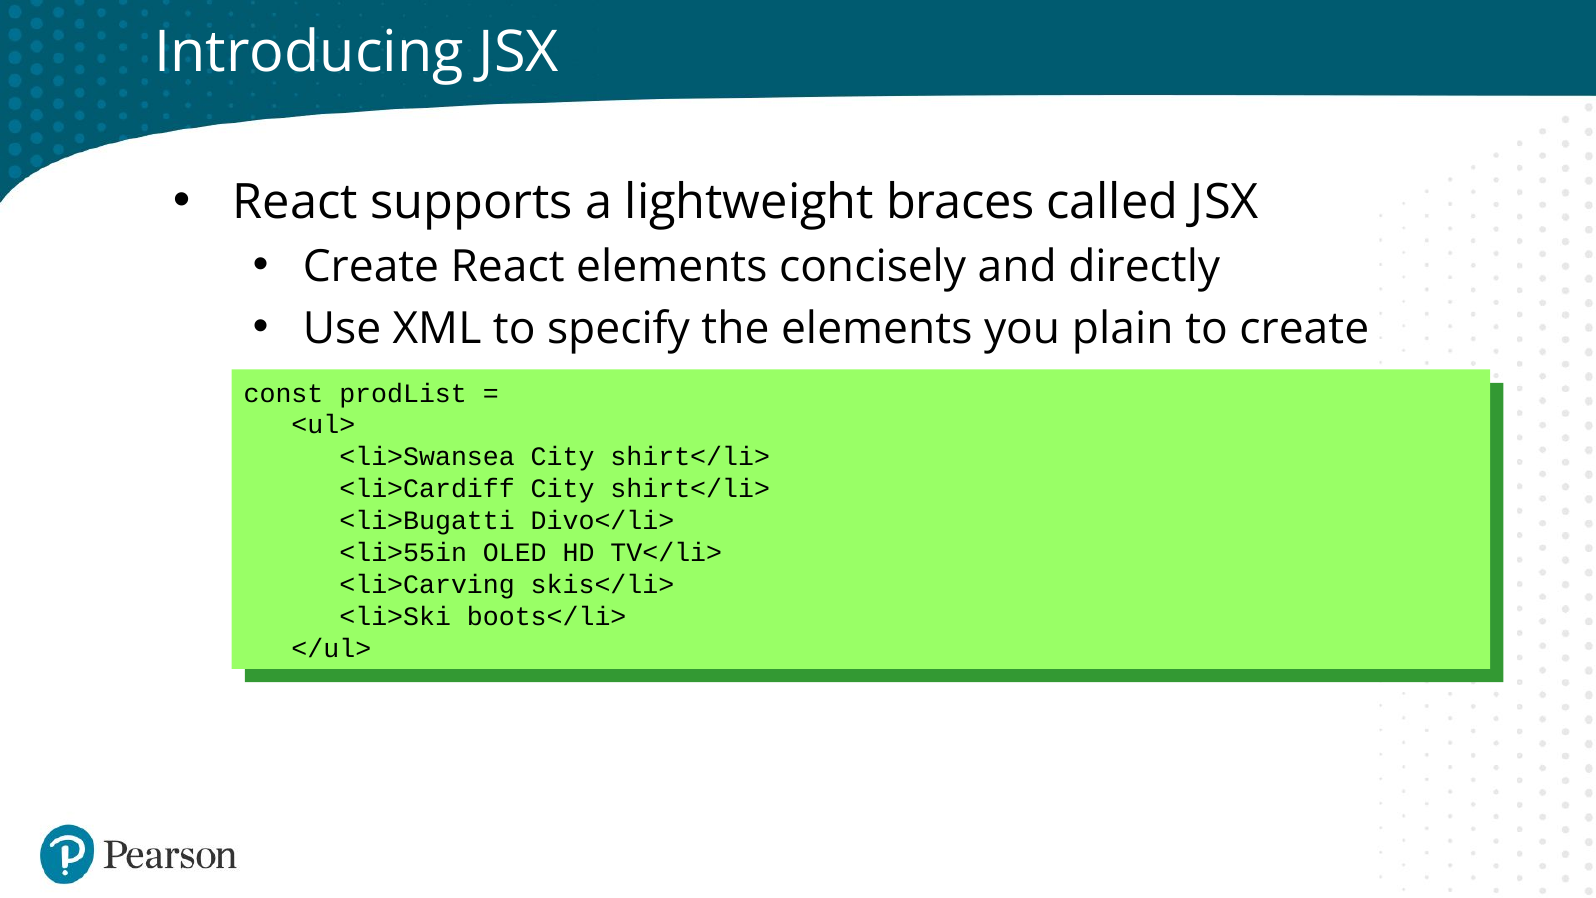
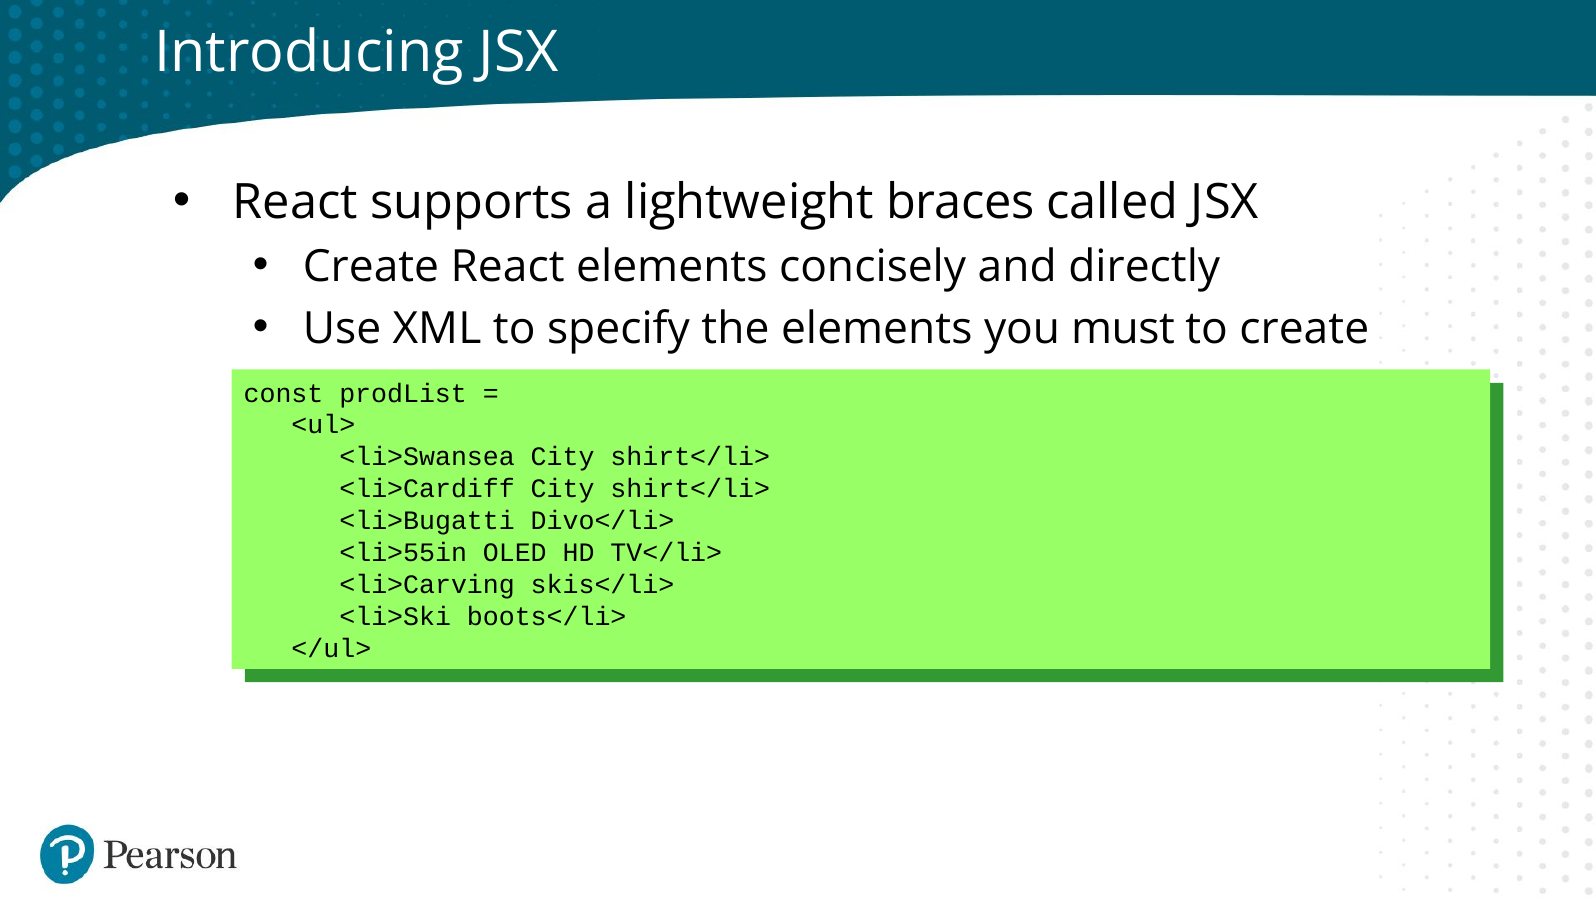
plain: plain -> must
